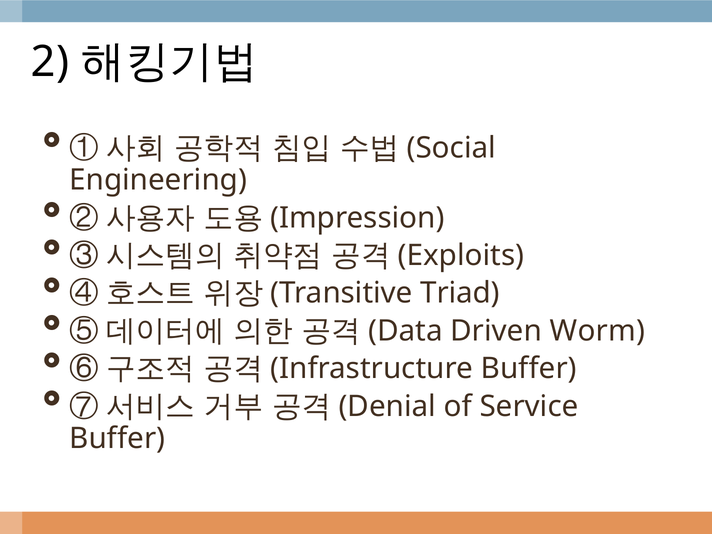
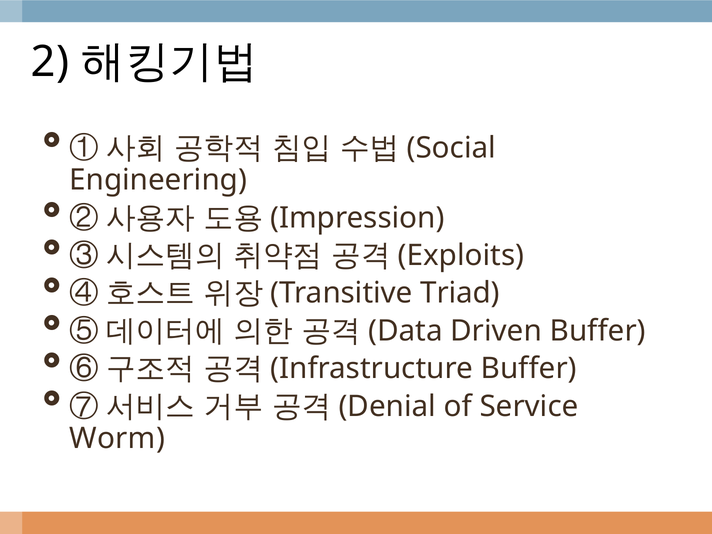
Driven Worm: Worm -> Buffer
Buffer at (117, 438): Buffer -> Worm
